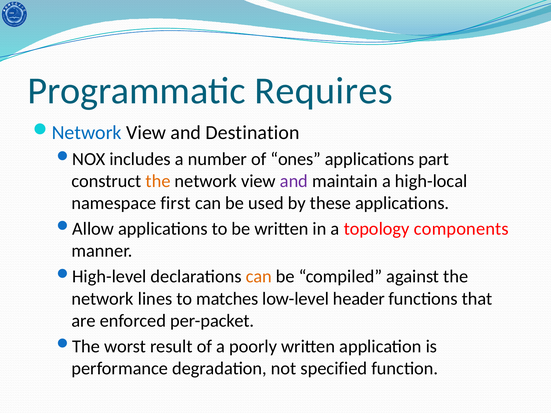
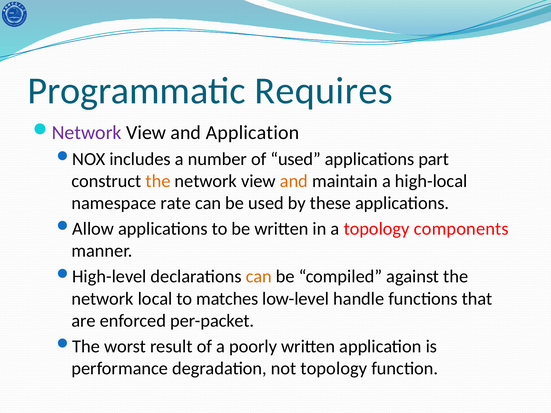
Network at (87, 133) colour: blue -> purple
and Destination: Destination -> Application
of ones: ones -> used
and at (294, 181) colour: purple -> orange
first: first -> rate
lines: lines -> local
header: header -> handle
not specified: specified -> topology
